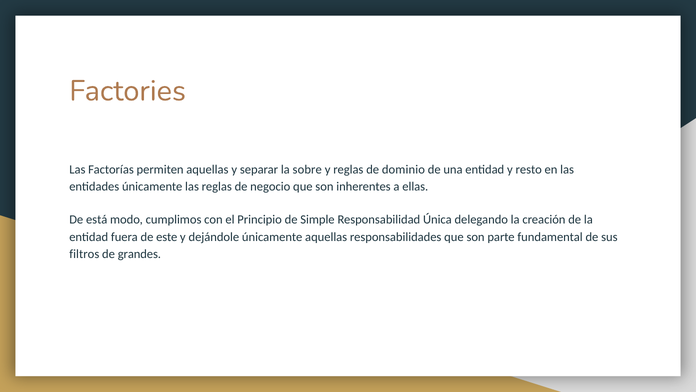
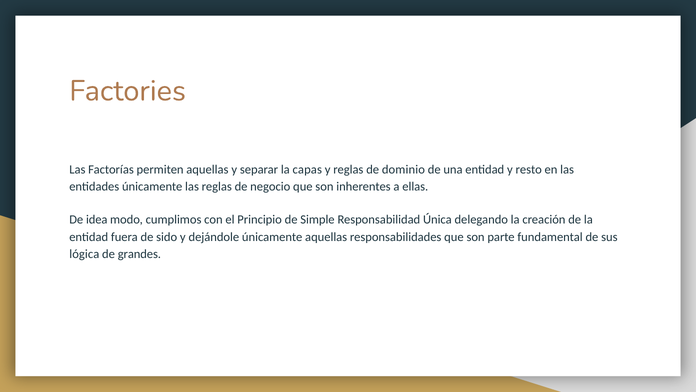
sobre: sobre -> capas
está: está -> idea
este: este -> sido
filtros: filtros -> lógica
